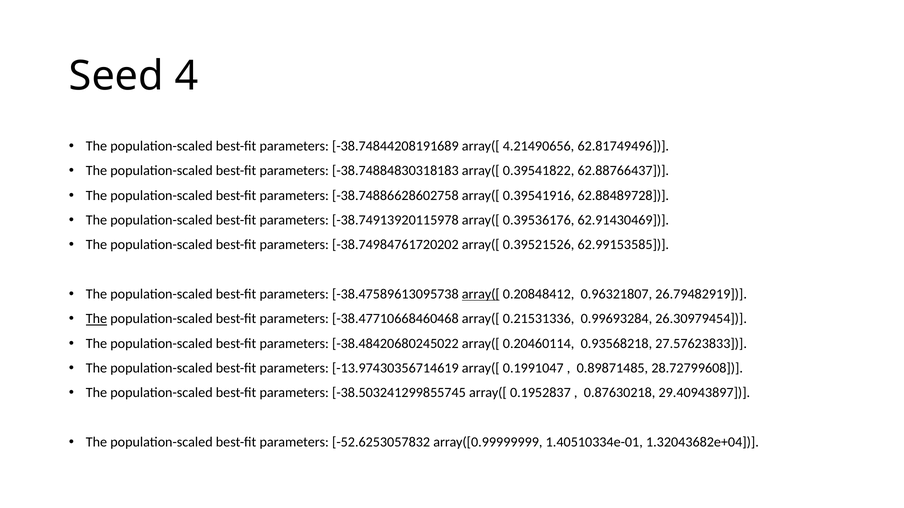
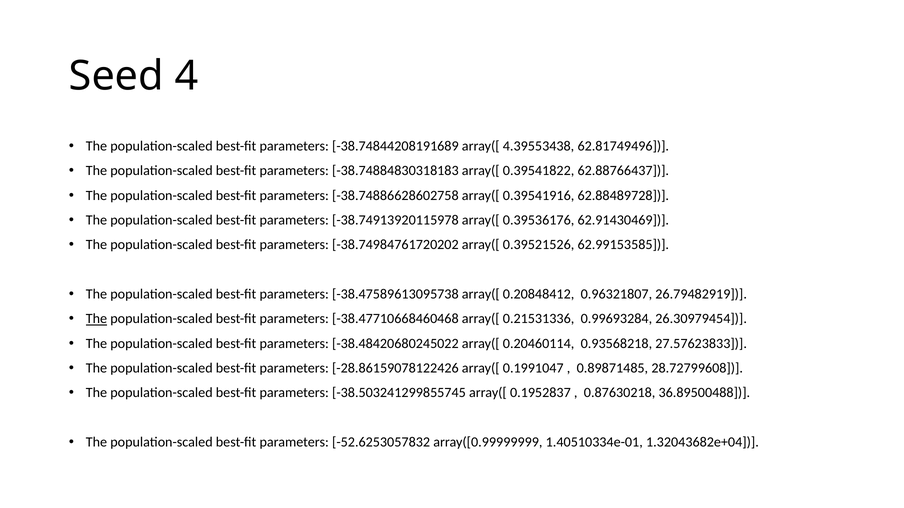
4.21490656: 4.21490656 -> 4.39553438
array([ at (481, 294) underline: present -> none
-13.97430356714619: -13.97430356714619 -> -28.86159078122426
29.40943897: 29.40943897 -> 36.89500488
